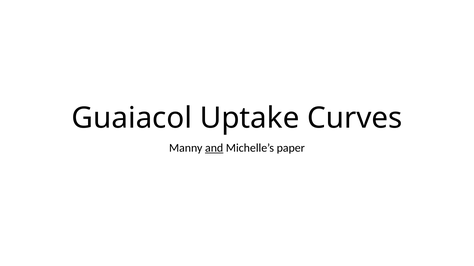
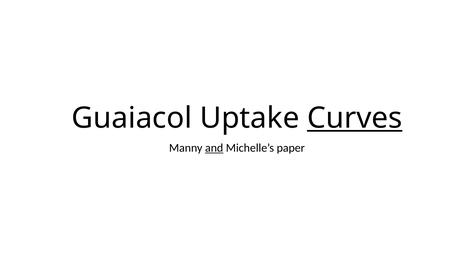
Curves underline: none -> present
